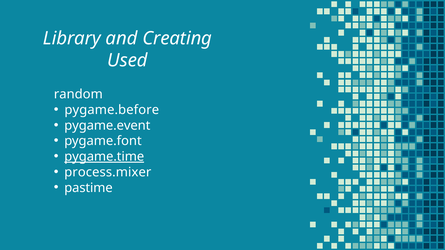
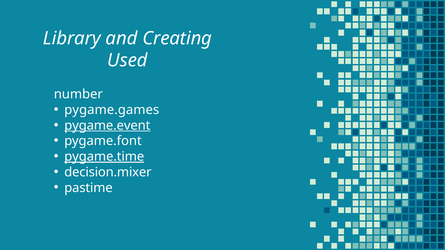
random: random -> number
pygame.before: pygame.before -> pygame.games
pygame.event underline: none -> present
process.mixer: process.mixer -> decision.mixer
